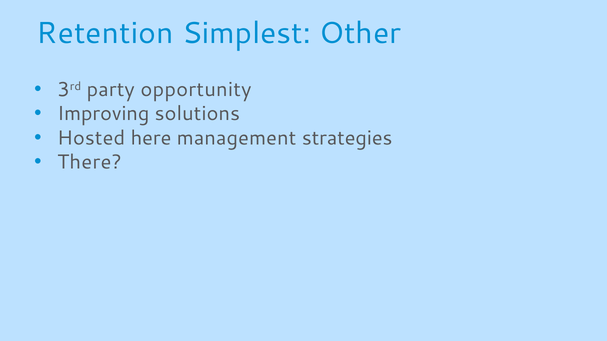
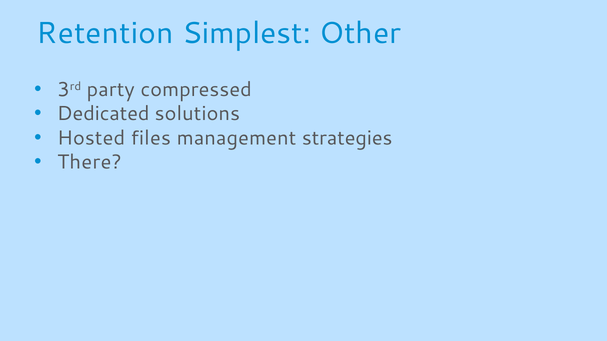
opportunity: opportunity -> compressed
Improving: Improving -> Dedicated
here: here -> files
